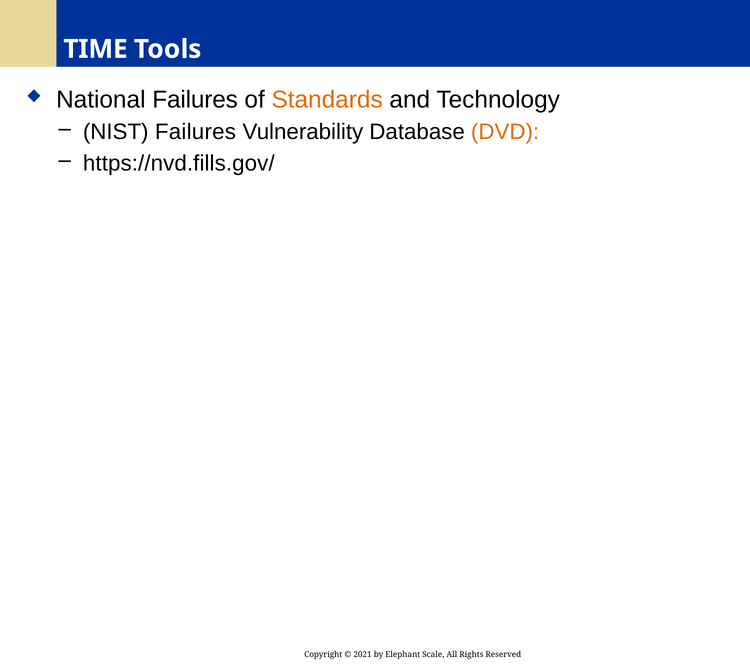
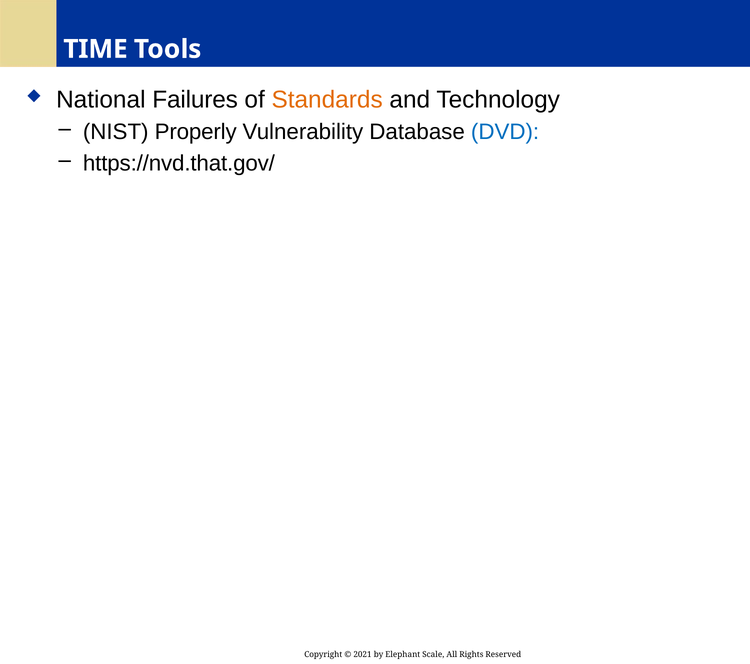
NIST Failures: Failures -> Properly
DVD colour: orange -> blue
https://nvd.fills.gov/: https://nvd.fills.gov/ -> https://nvd.that.gov/
